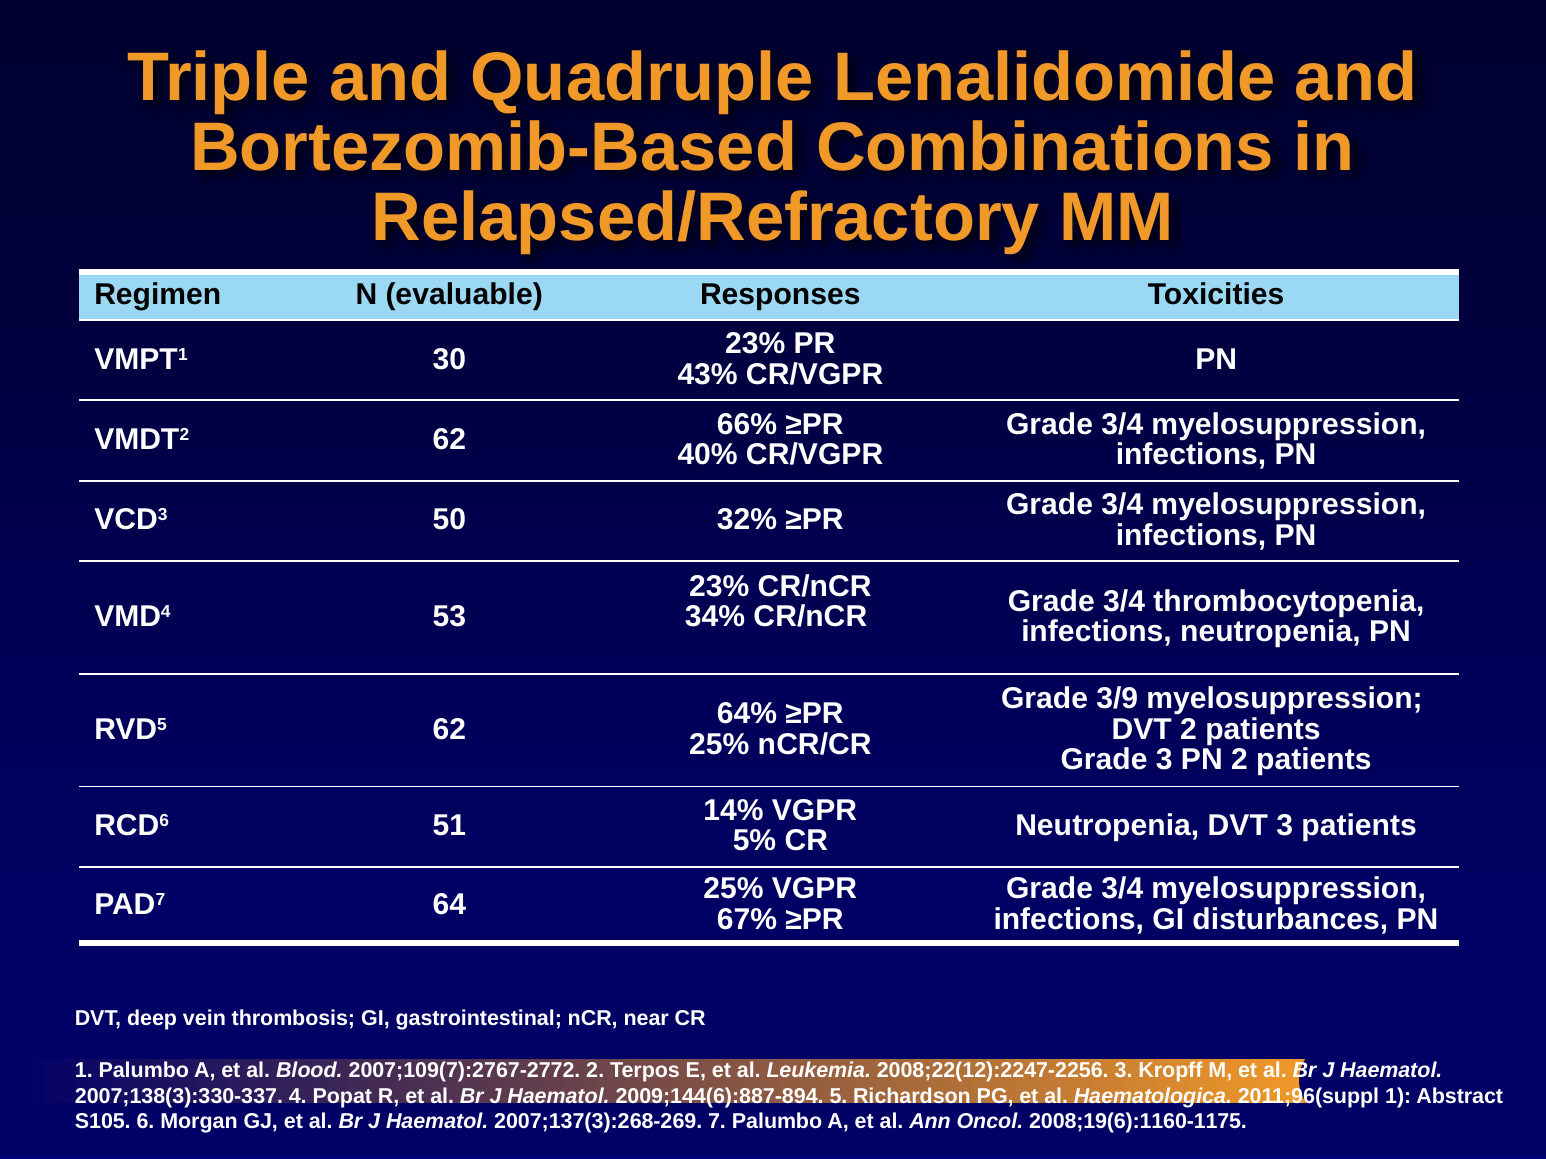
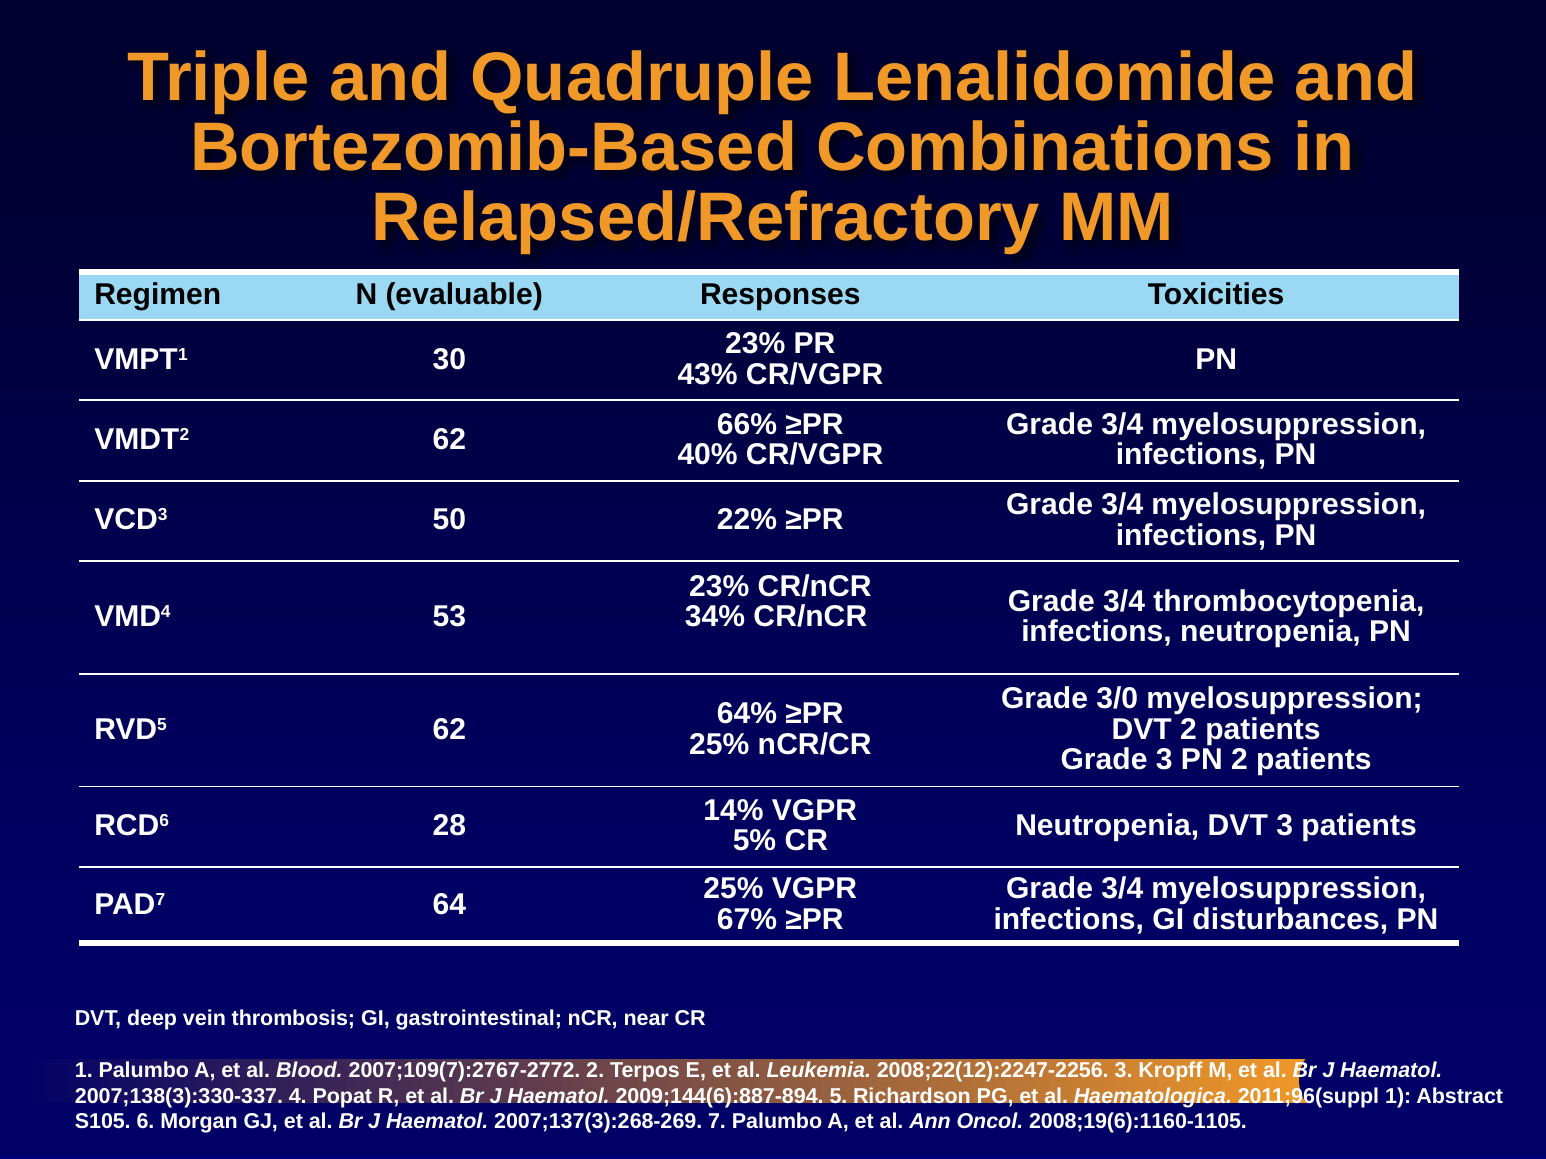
32%: 32% -> 22%
3/9: 3/9 -> 3/0
51: 51 -> 28
2008;19(6):1160-1175: 2008;19(6):1160-1175 -> 2008;19(6):1160-1105
